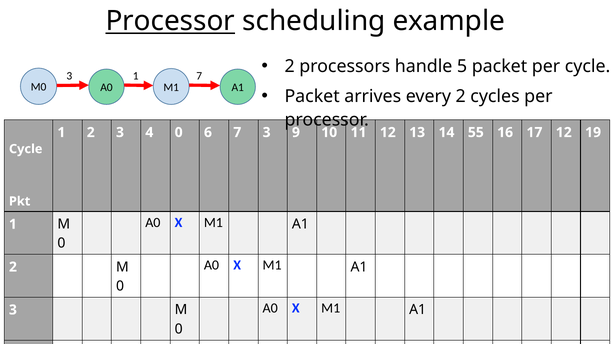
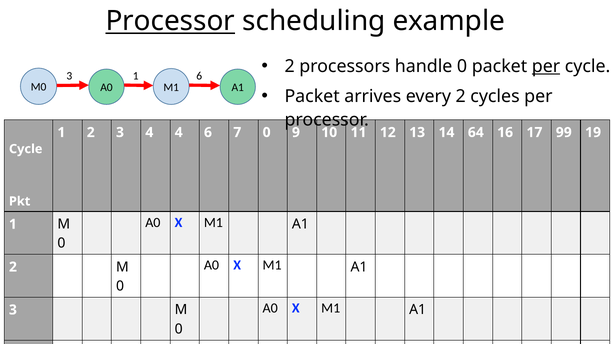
handle 5: 5 -> 0
per at (546, 66) underline: none -> present
1 7: 7 -> 6
4 0: 0 -> 4
7 3: 3 -> 0
55: 55 -> 64
17 12: 12 -> 99
